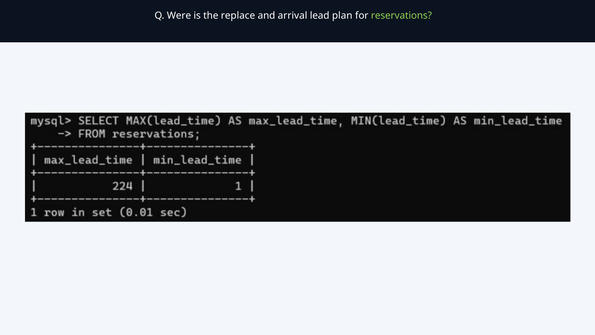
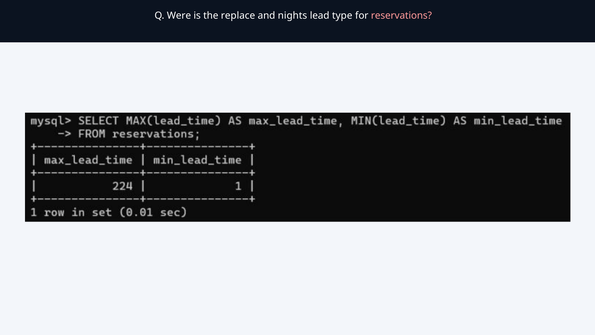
arrival: arrival -> nights
plan: plan -> type
reservations colour: light green -> pink
